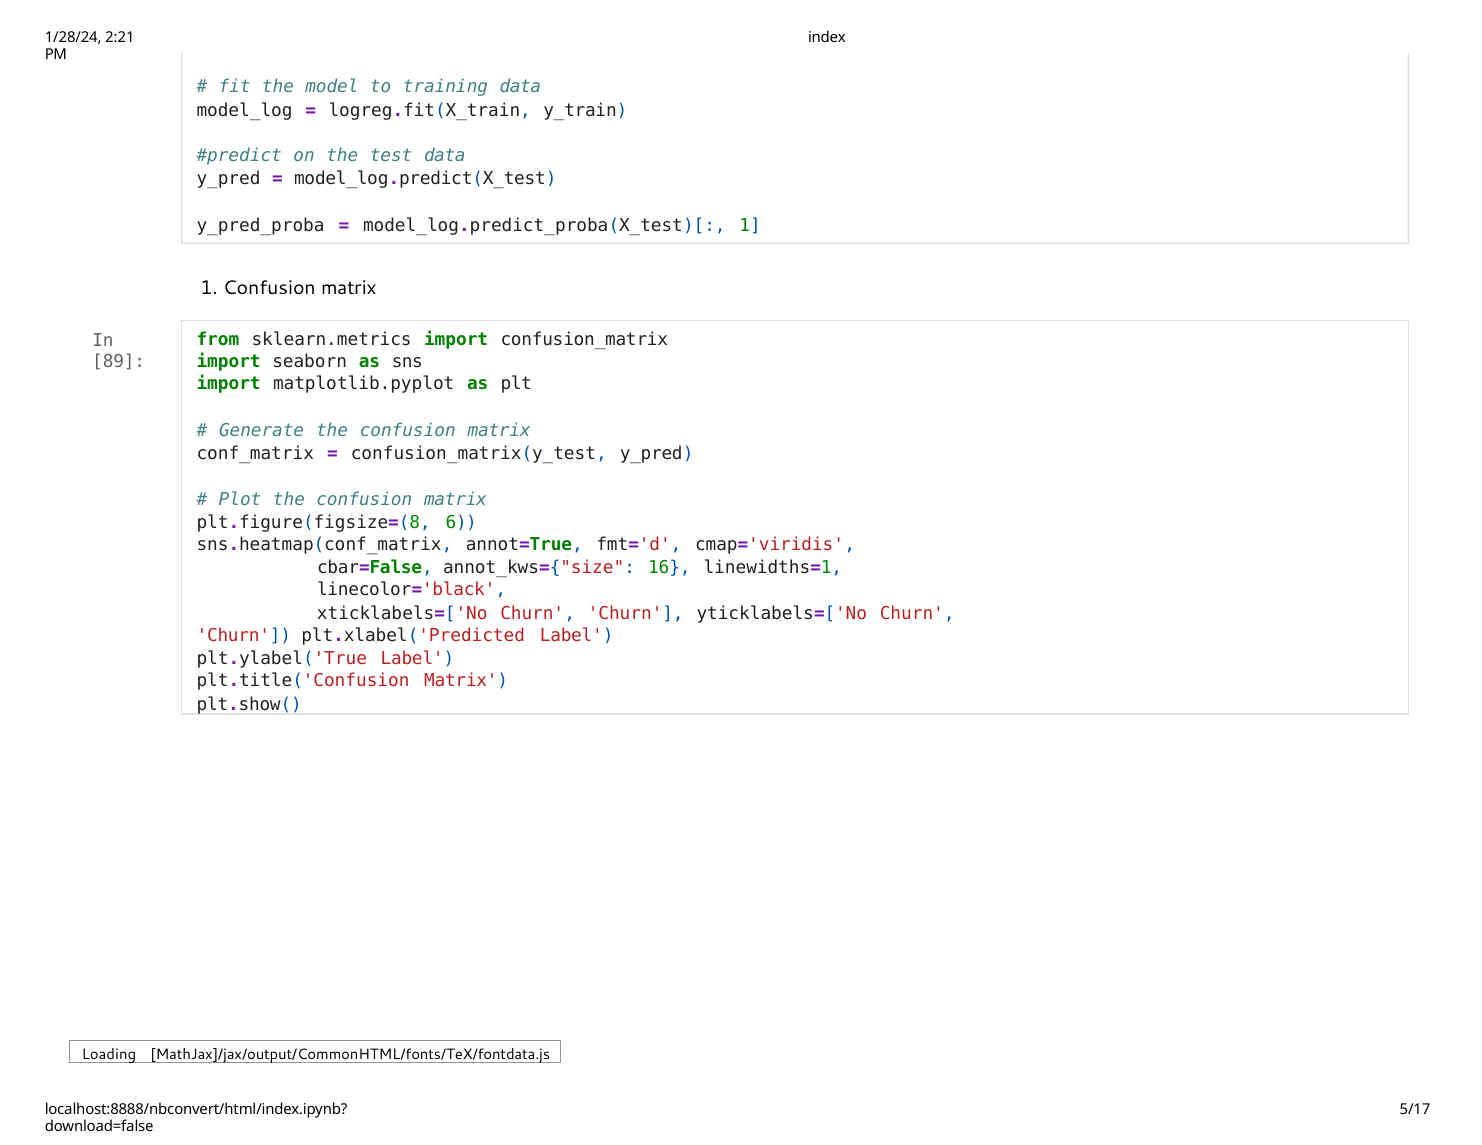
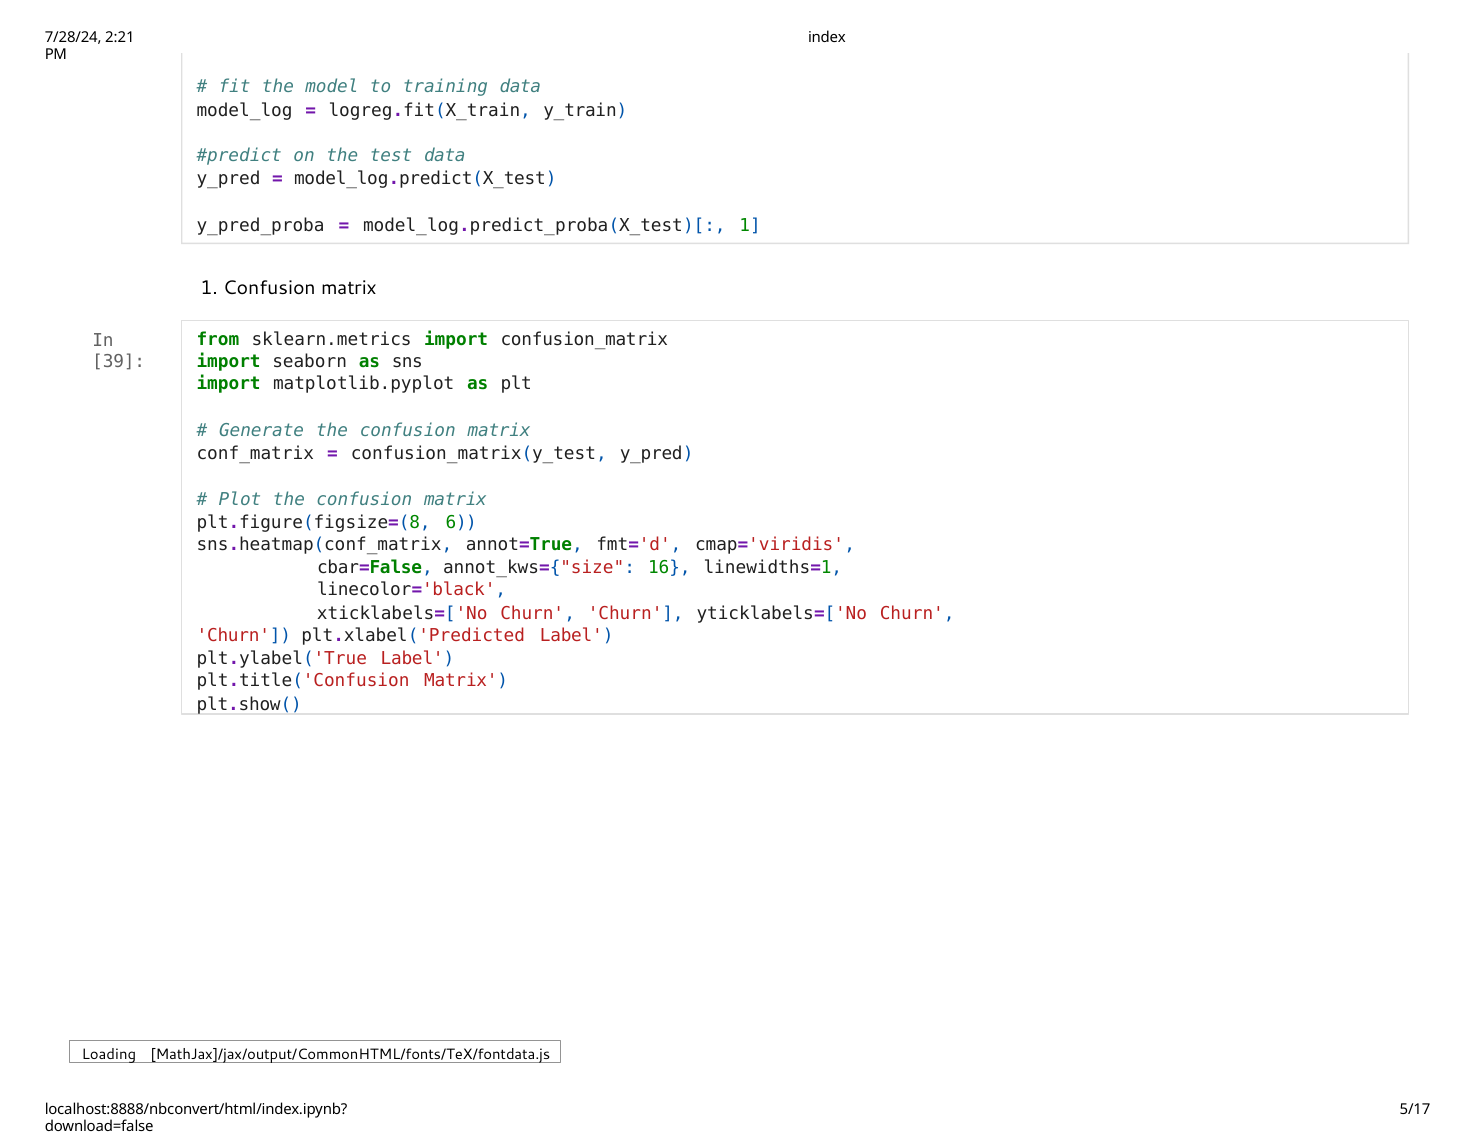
1/28/24: 1/28/24 -> 7/28/24
89: 89 -> 39
